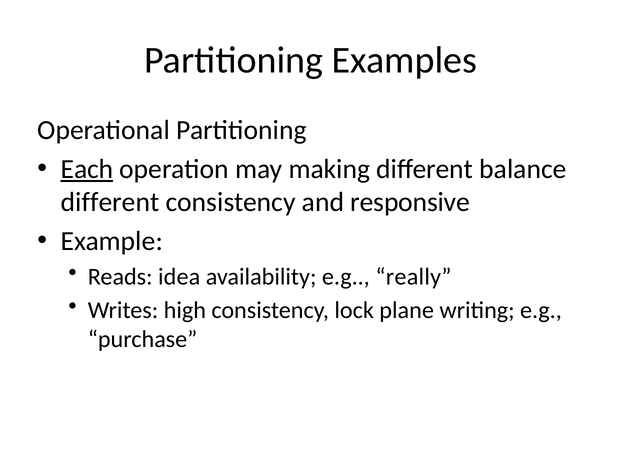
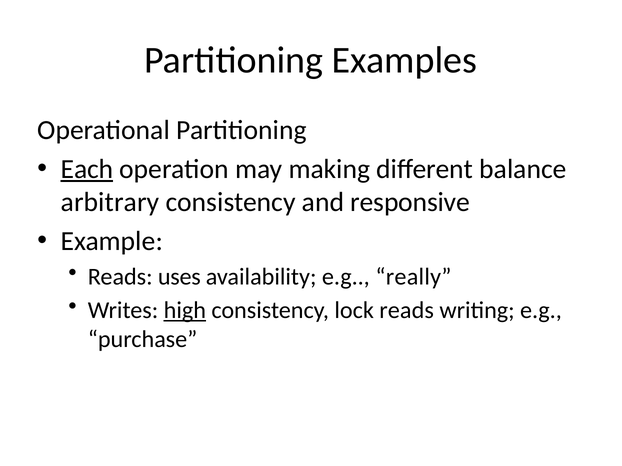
different at (110, 202): different -> arbitrary
idea: idea -> uses
high underline: none -> present
lock plane: plane -> reads
